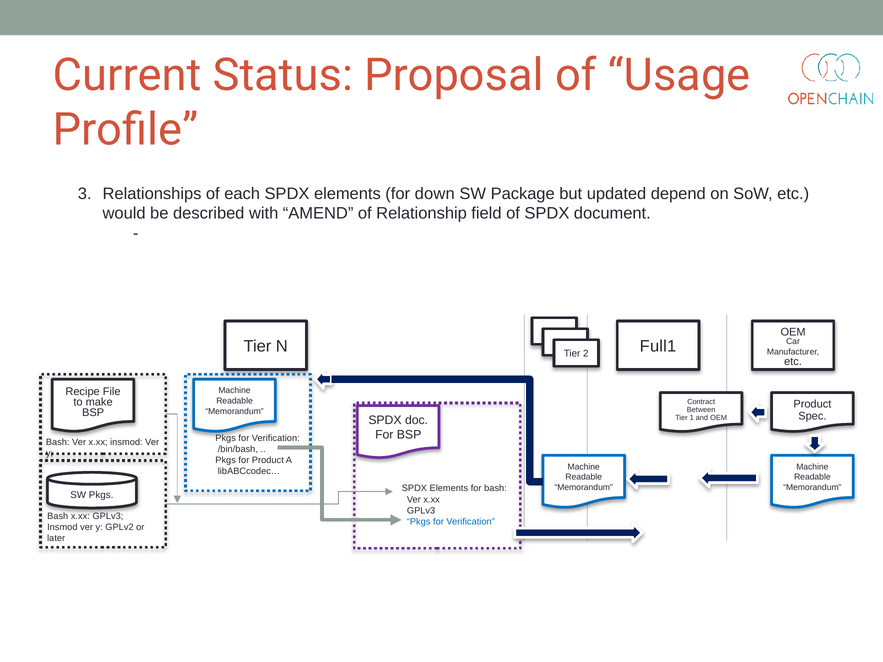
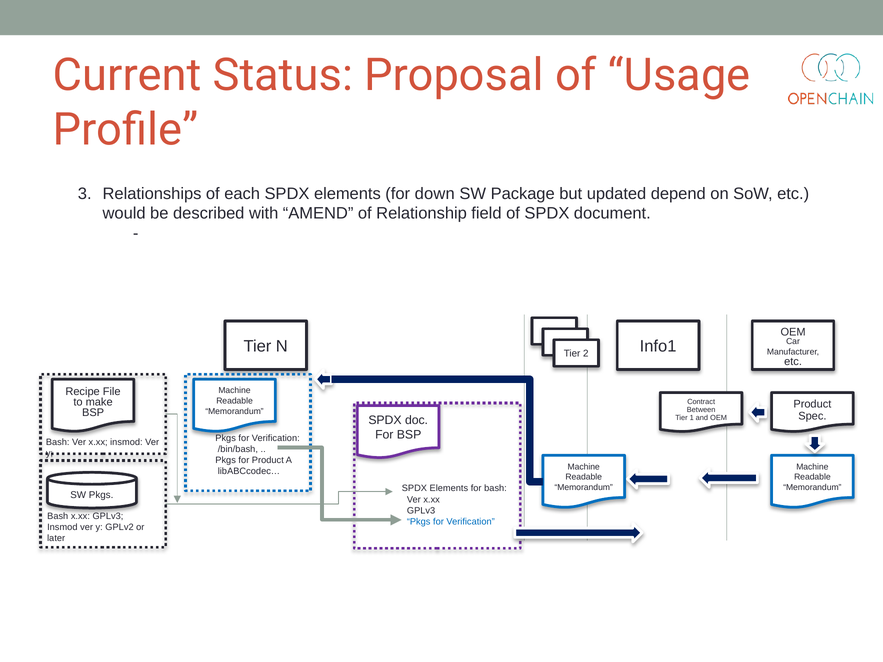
Full1: Full1 -> Info1
